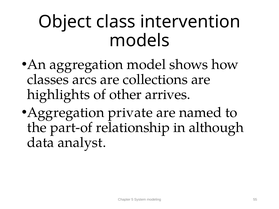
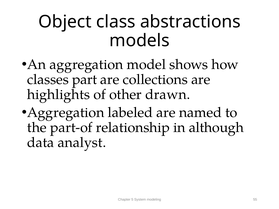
intervention: intervention -> abstractions
arcs: arcs -> part
arrives: arrives -> drawn
private: private -> labeled
